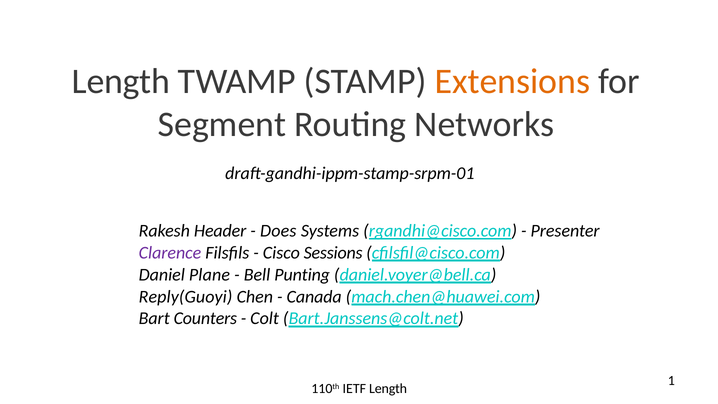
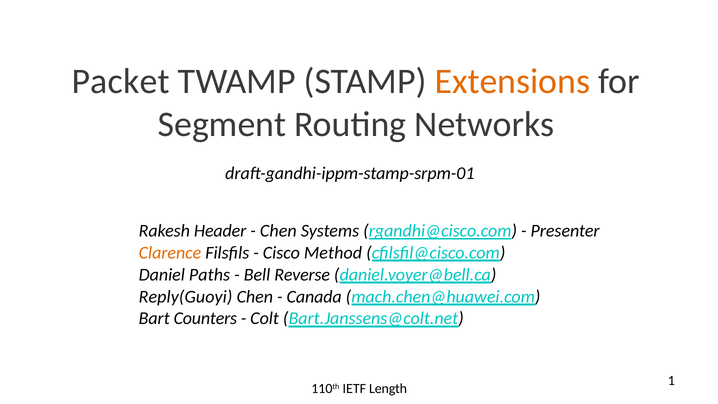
Length at (121, 81): Length -> Packet
Does at (278, 231): Does -> Chen
Clarence colour: purple -> orange
Sessions: Sessions -> Method
Plane: Plane -> Paths
Punting: Punting -> Reverse
